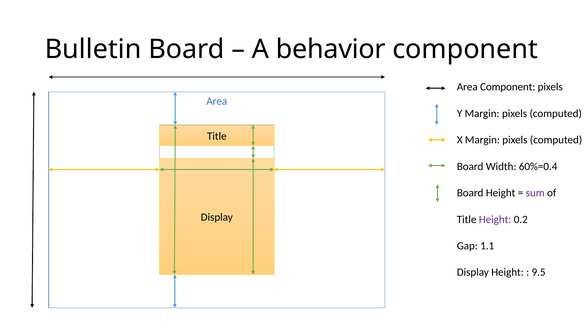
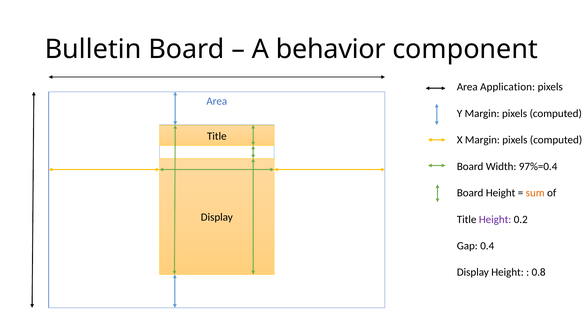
Area Component: Component -> Application
60%=0.4: 60%=0.4 -> 97%=0.4
sum colour: purple -> orange
1.1: 1.1 -> 0.4
9.5: 9.5 -> 0.8
